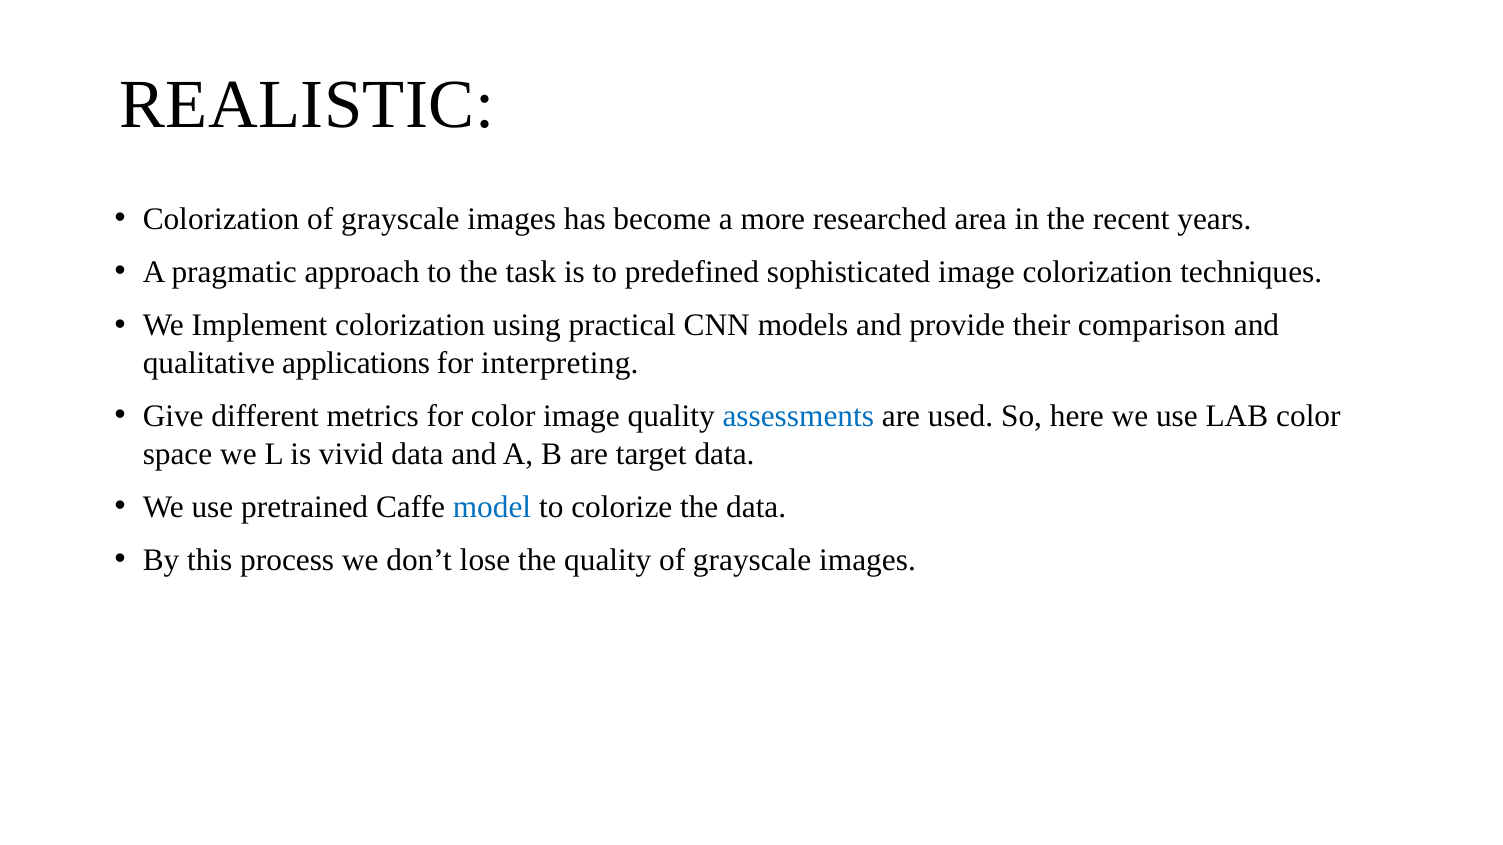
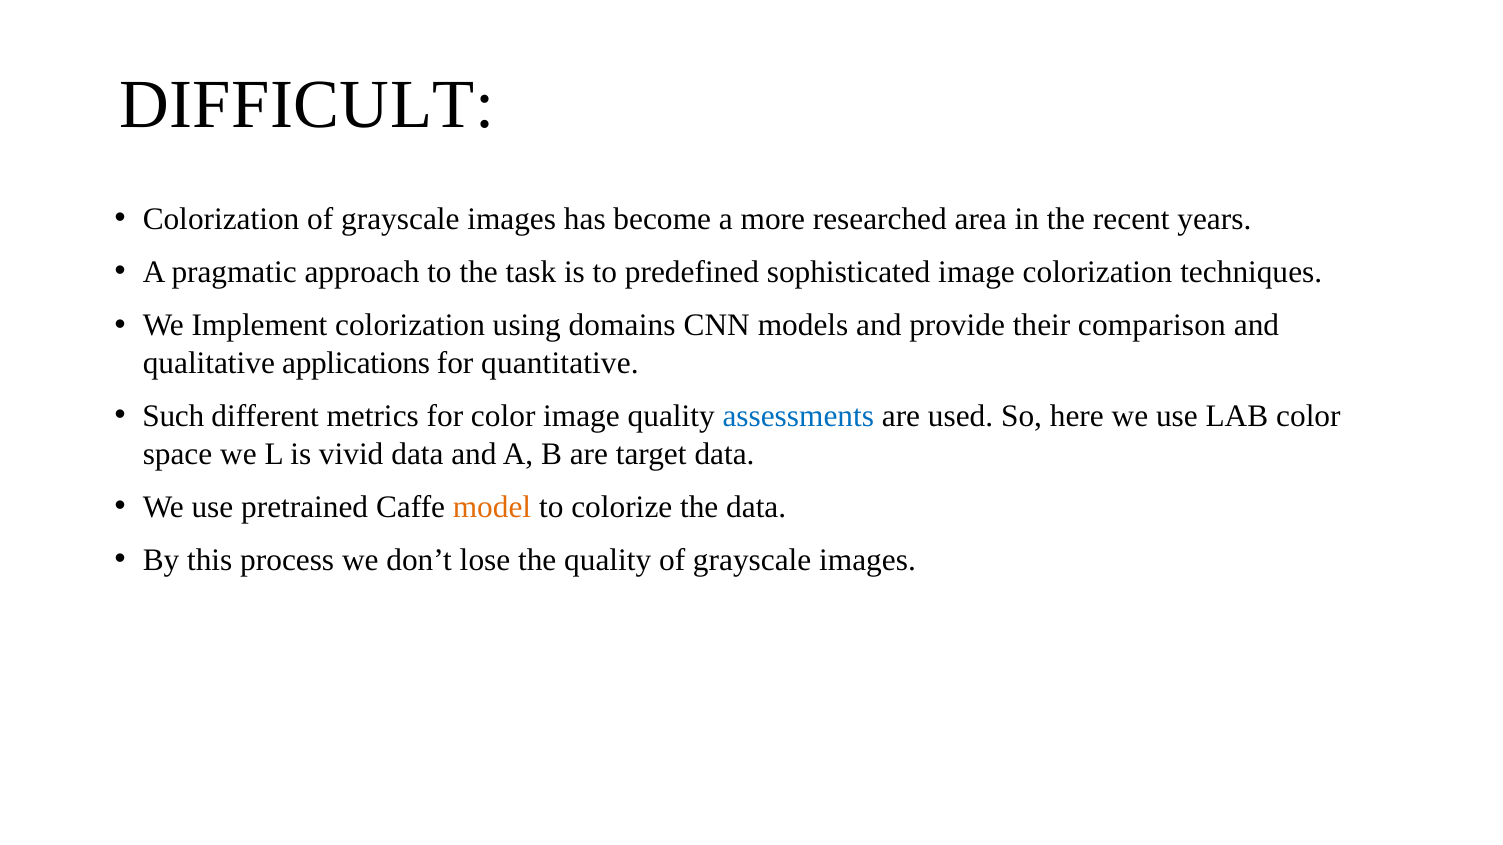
REALISTIC: REALISTIC -> DIFFICULT
practical: practical -> domains
interpreting: interpreting -> quantitative
Give: Give -> Such
model colour: blue -> orange
